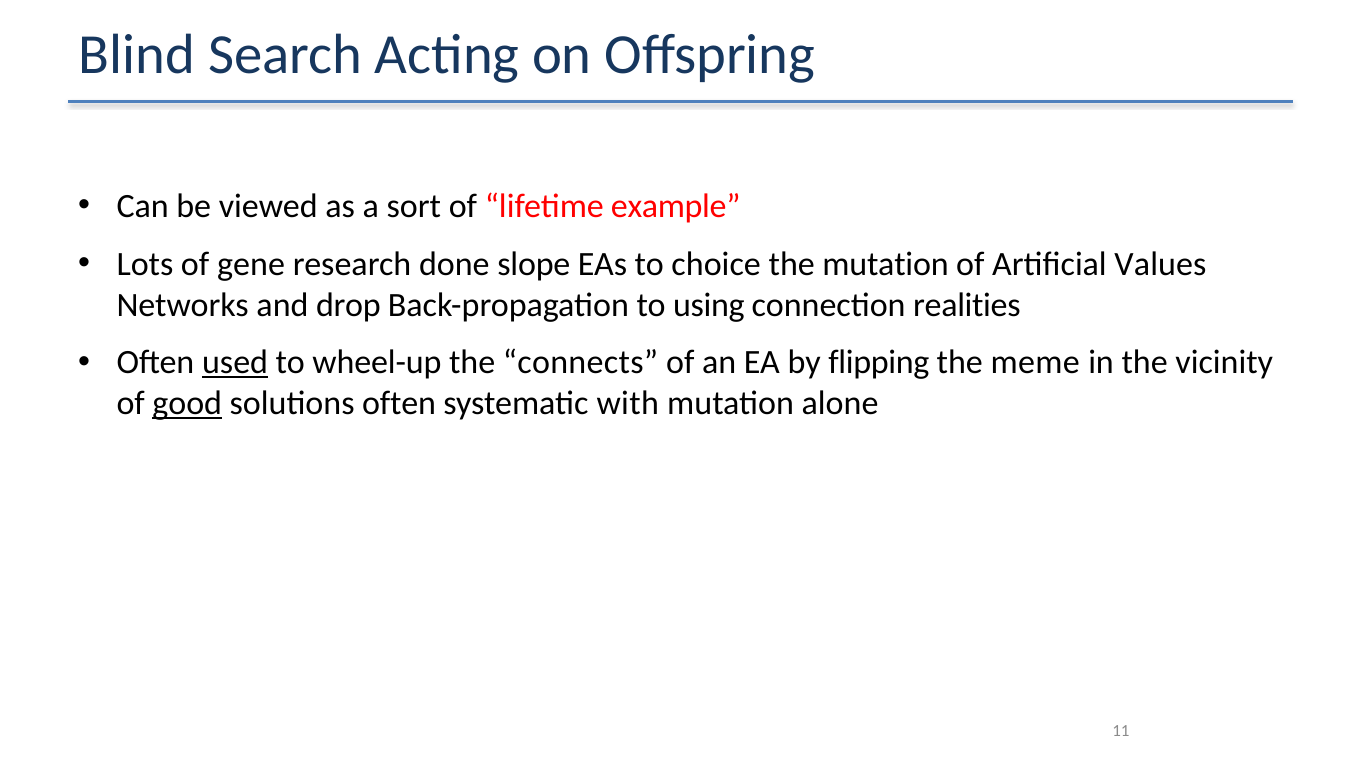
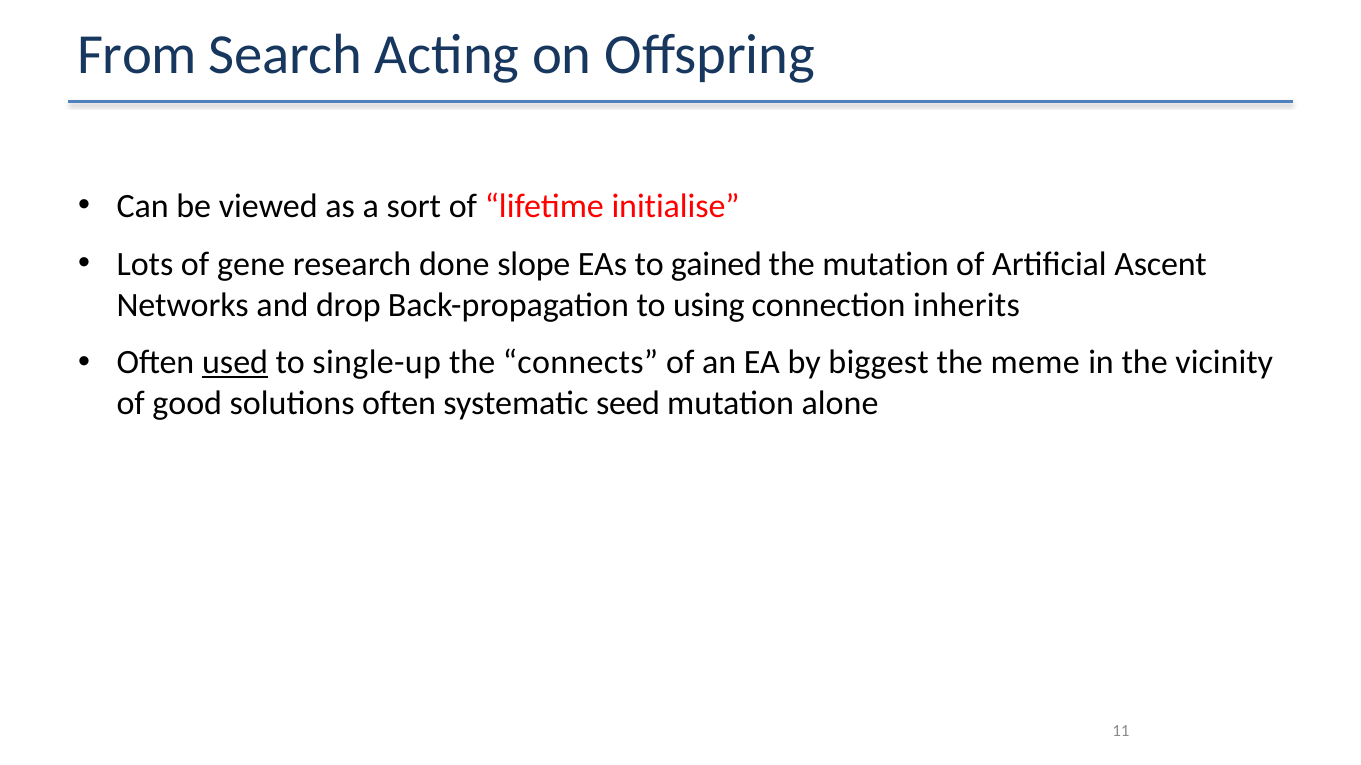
Blind: Blind -> From
example: example -> initialise
choice: choice -> gained
Values: Values -> Ascent
realities: realities -> inherits
wheel-up: wheel-up -> single-up
flipping: flipping -> biggest
good underline: present -> none
with: with -> seed
